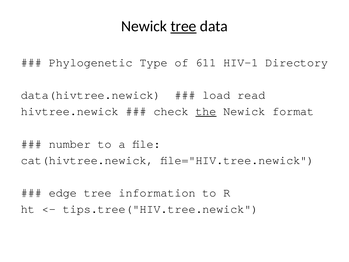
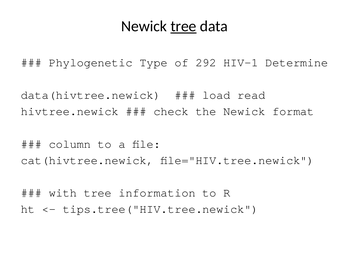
611: 611 -> 292
Directory: Directory -> Determine
the underline: present -> none
number: number -> column
edge: edge -> with
